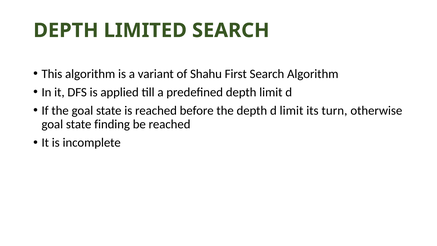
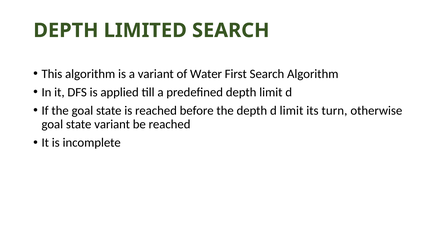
Shahu: Shahu -> Water
state finding: finding -> variant
